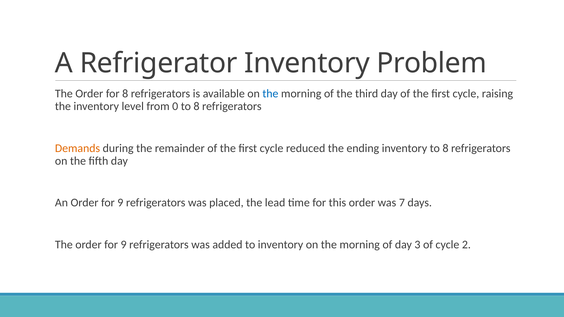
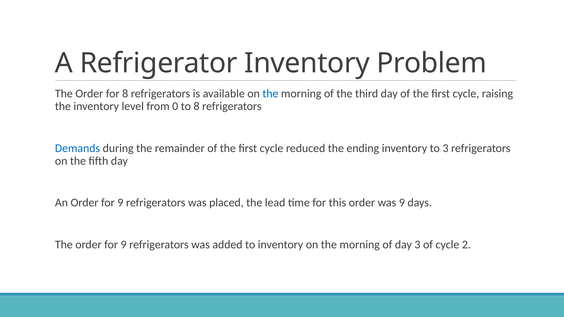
Demands colour: orange -> blue
inventory to 8: 8 -> 3
was 7: 7 -> 9
